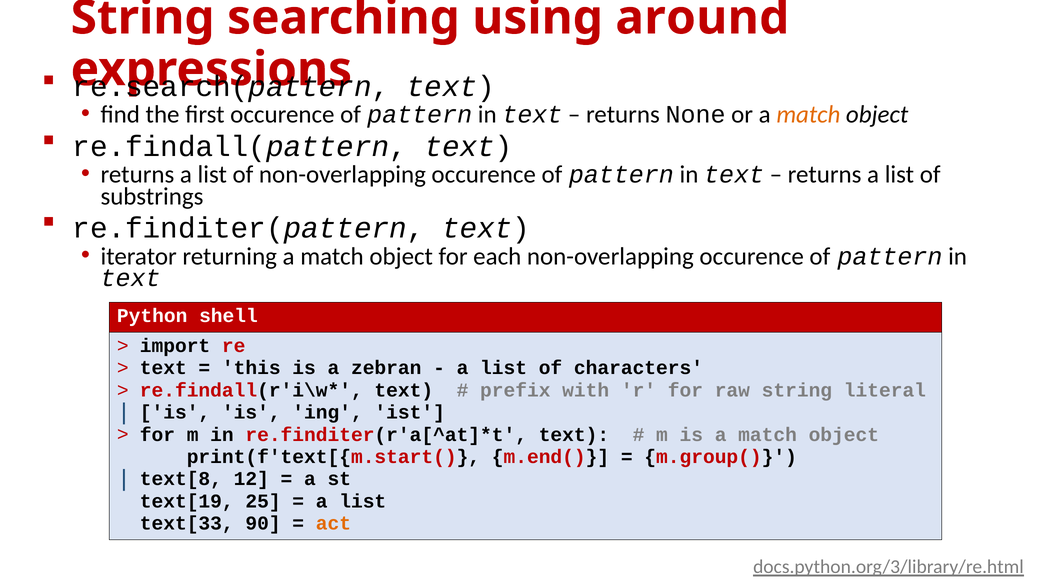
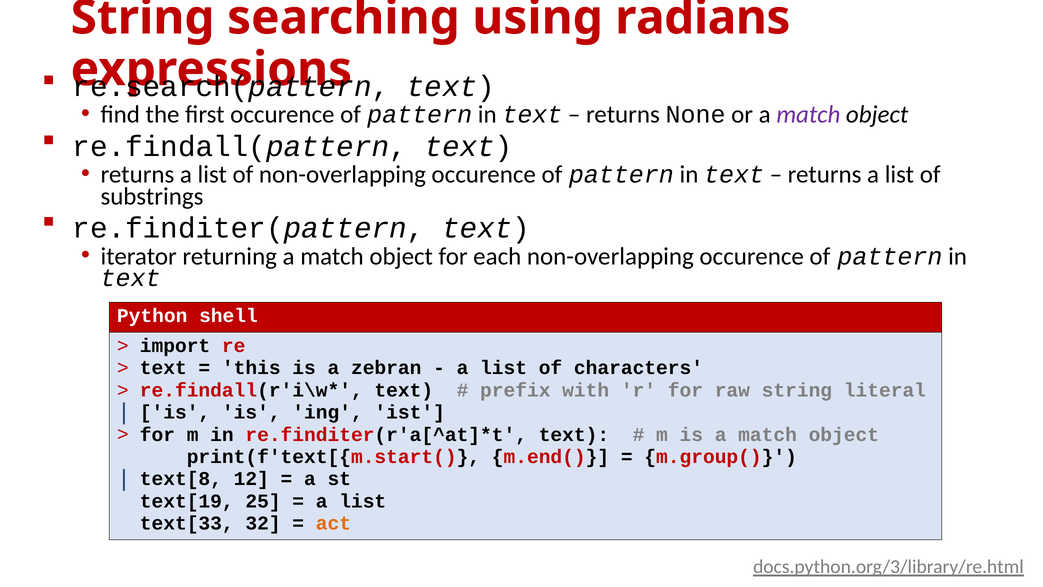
around: around -> radians
match at (808, 115) colour: orange -> purple
90: 90 -> 32
